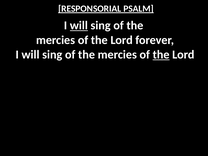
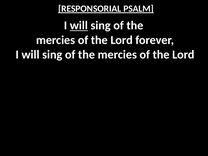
the at (161, 55) underline: present -> none
